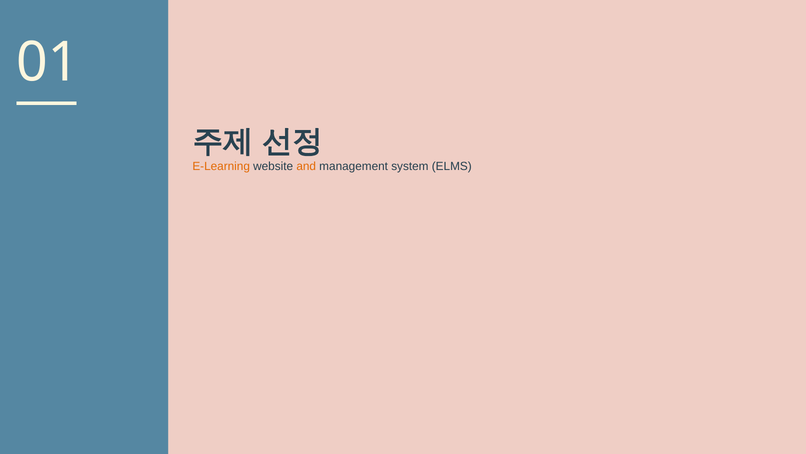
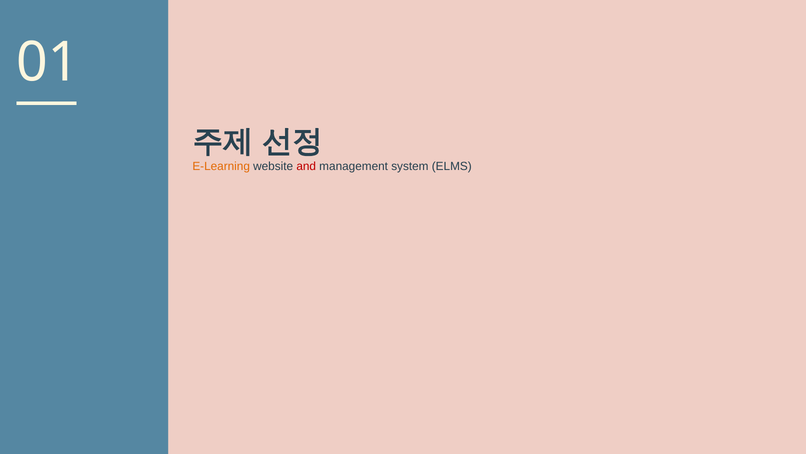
and colour: orange -> red
